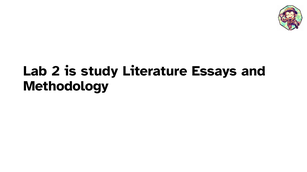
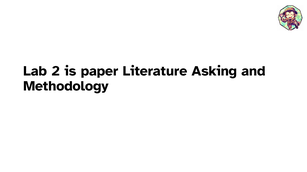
study: study -> paper
Essays: Essays -> Asking
